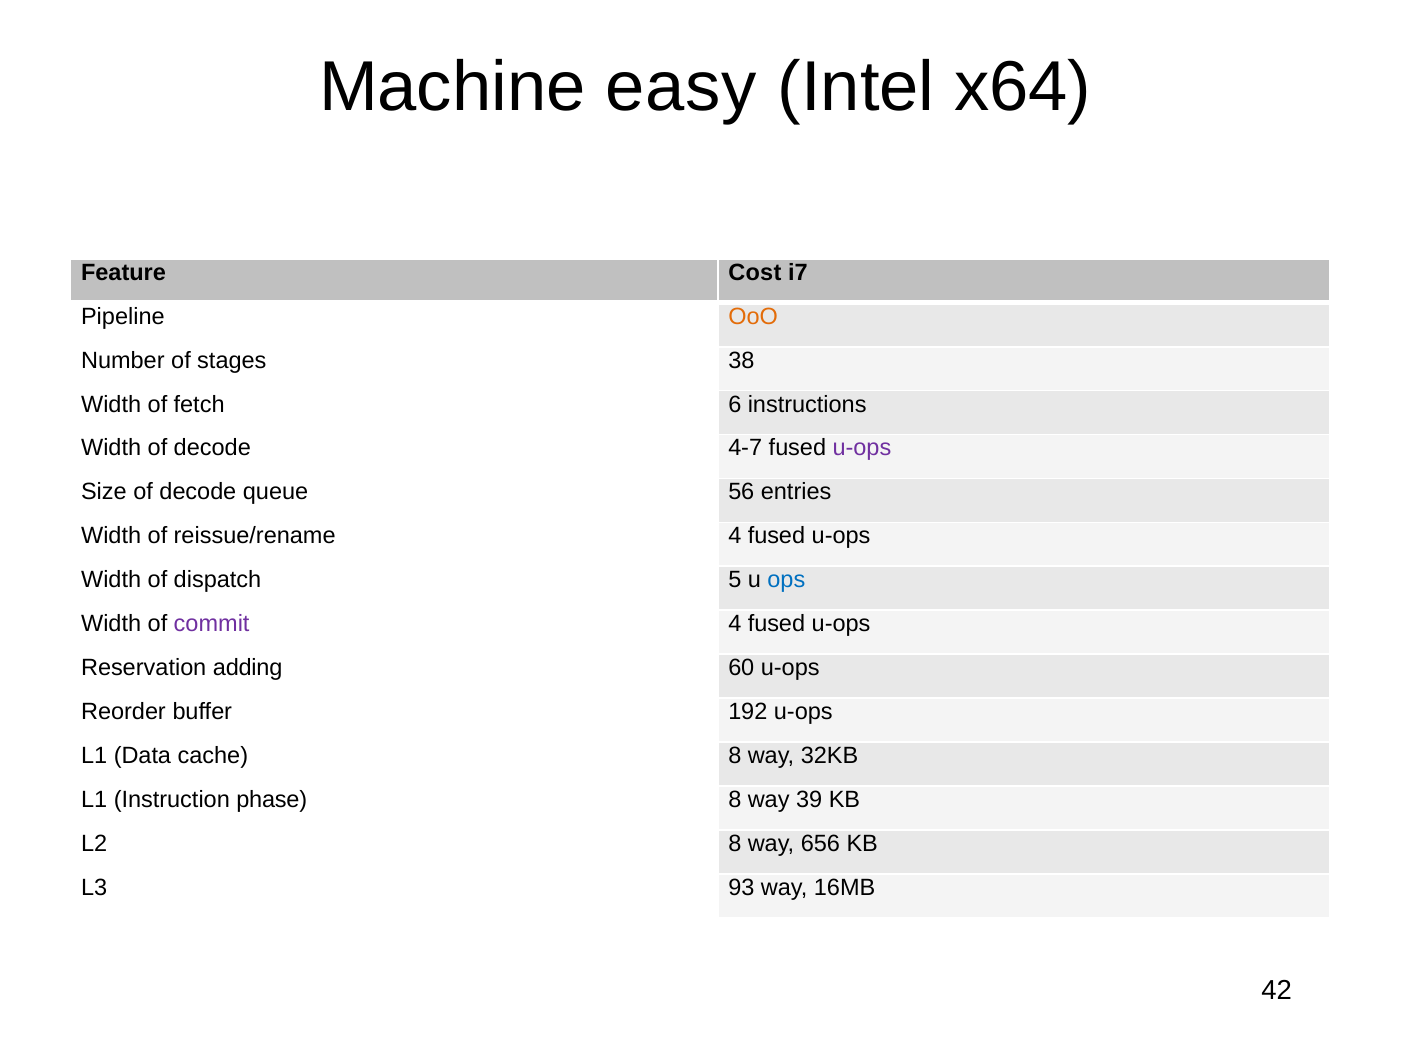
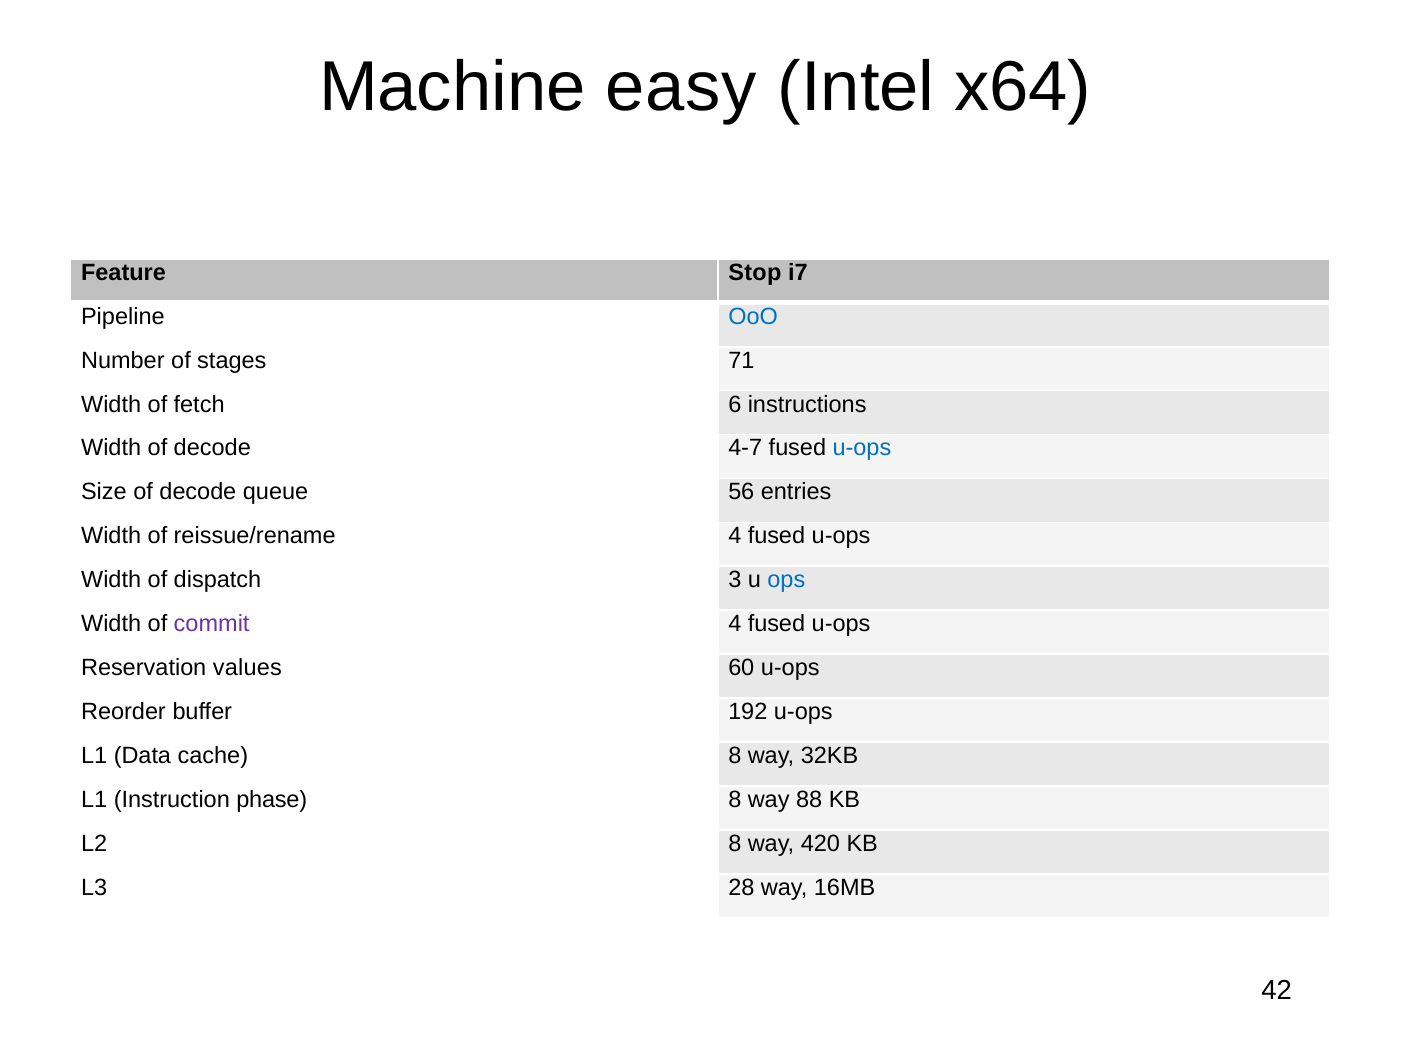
Cost: Cost -> Stop
OoO colour: orange -> blue
38: 38 -> 71
u-ops at (862, 448) colour: purple -> blue
5: 5 -> 3
adding: adding -> values
39: 39 -> 88
656: 656 -> 420
93: 93 -> 28
